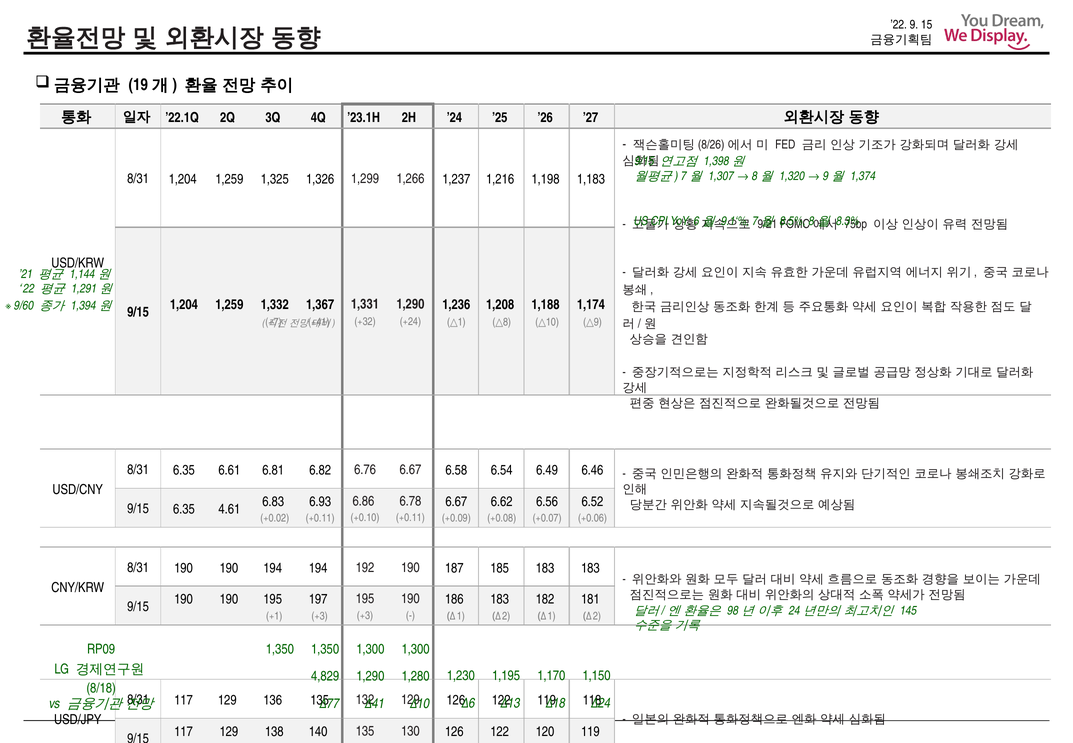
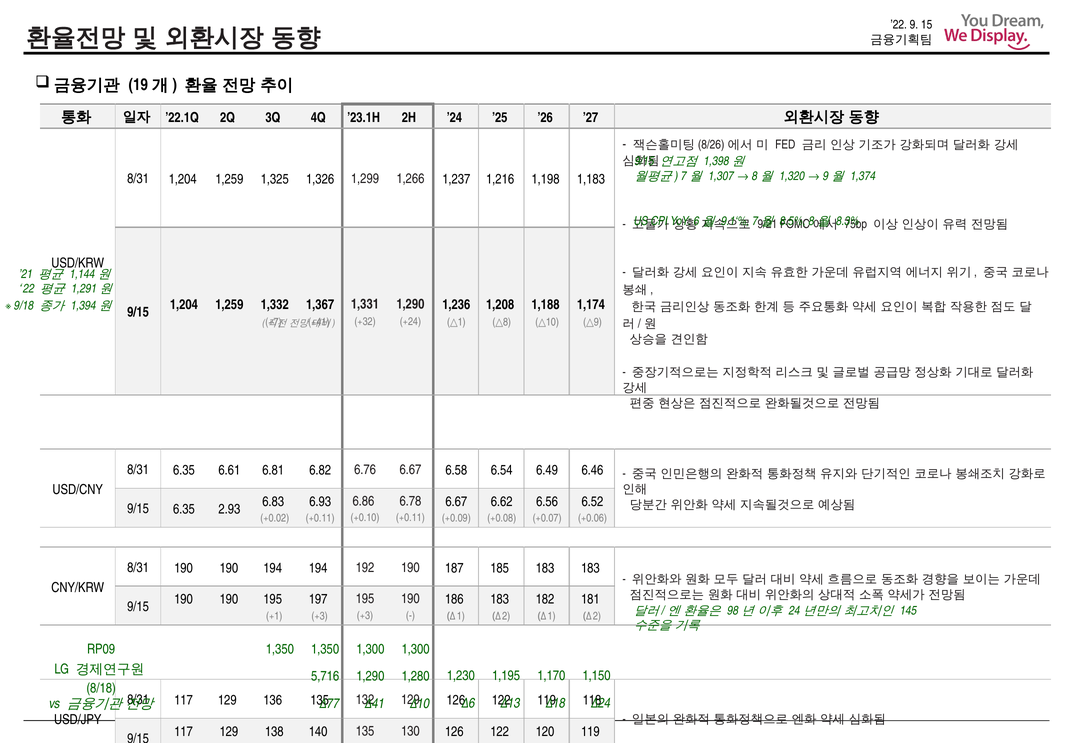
9/60: 9/60 -> 9/18
4.61: 4.61 -> 2.93
4,829: 4,829 -> 5,716
